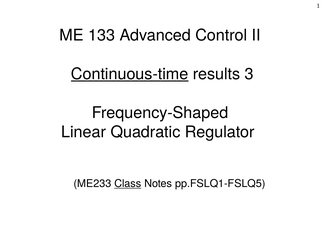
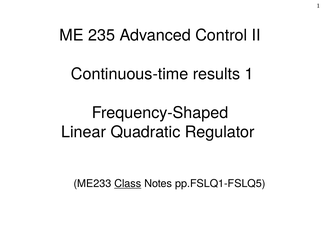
133: 133 -> 235
Continuous-time underline: present -> none
results 3: 3 -> 1
